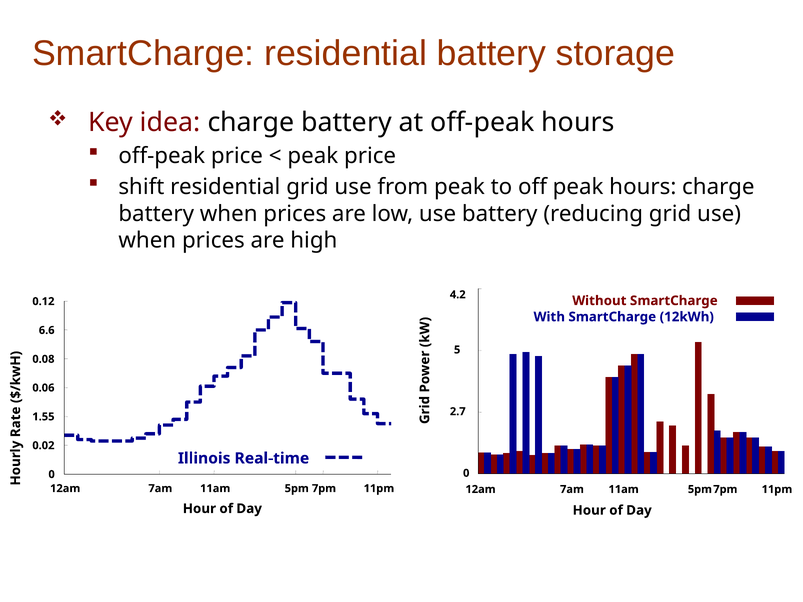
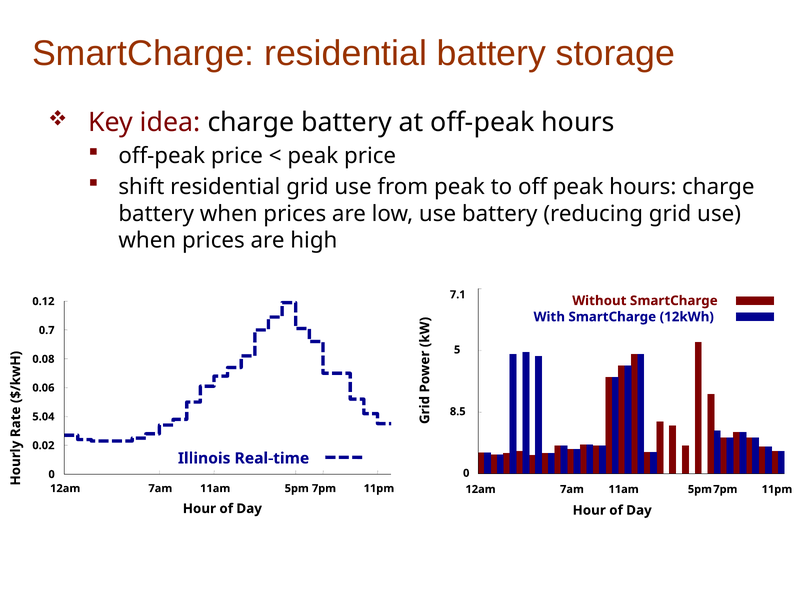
4.2: 4.2 -> 7.1
6.6: 6.6 -> 0.7
2.7: 2.7 -> 8.5
1.55: 1.55 -> 5.04
